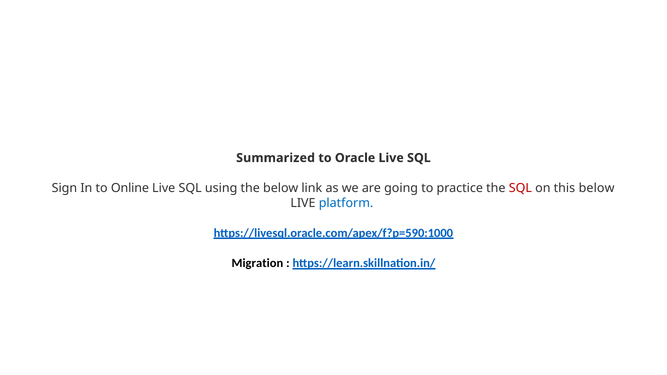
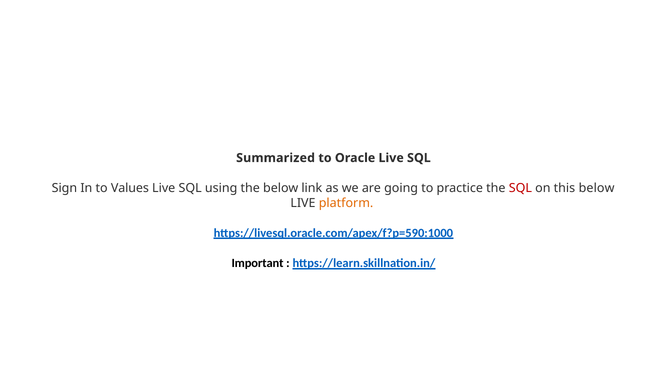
Online: Online -> Values
platform colour: blue -> orange
Migration: Migration -> Important
